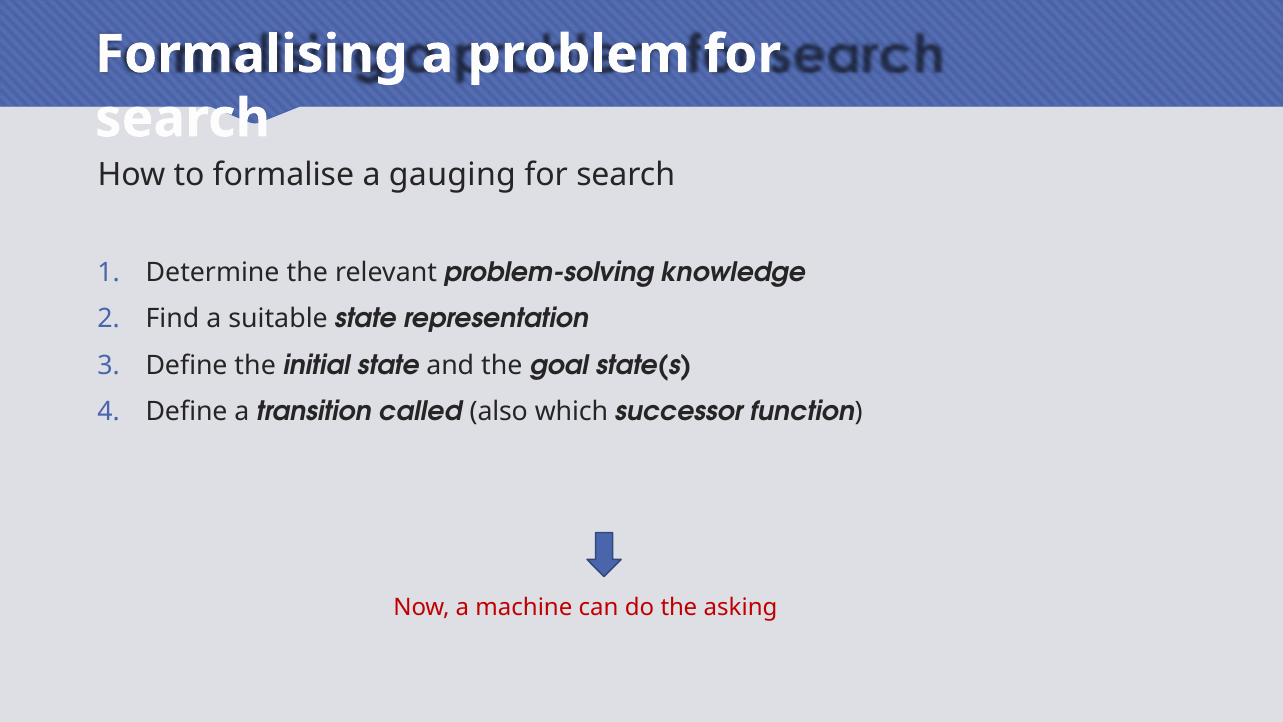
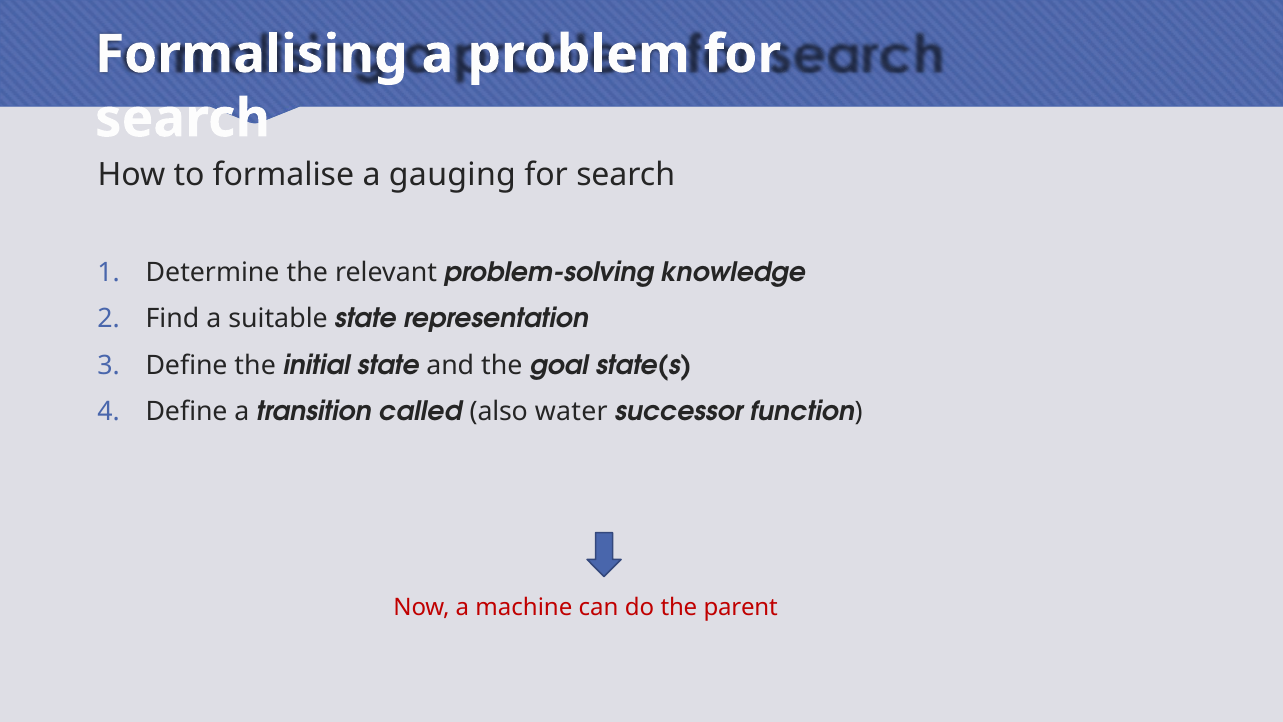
which: which -> water
asking: asking -> parent
